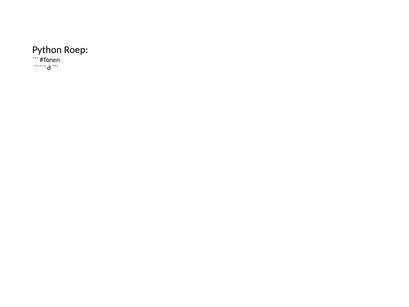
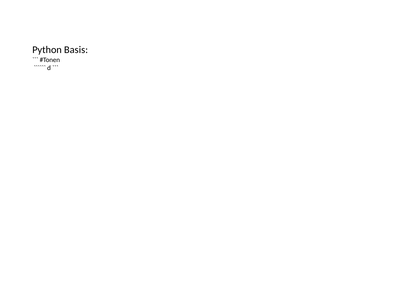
Roep: Roep -> Basis
